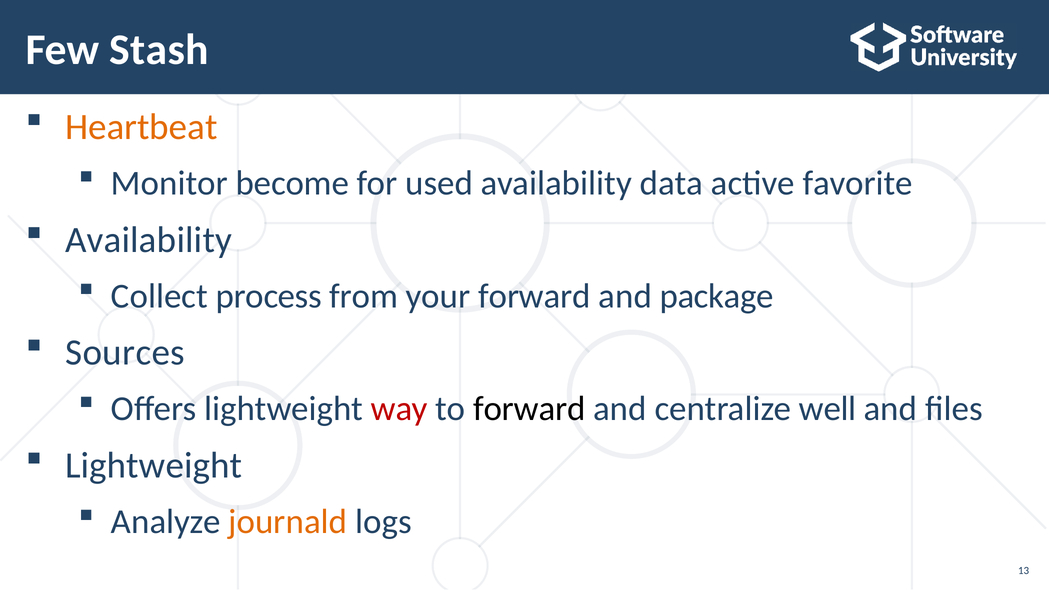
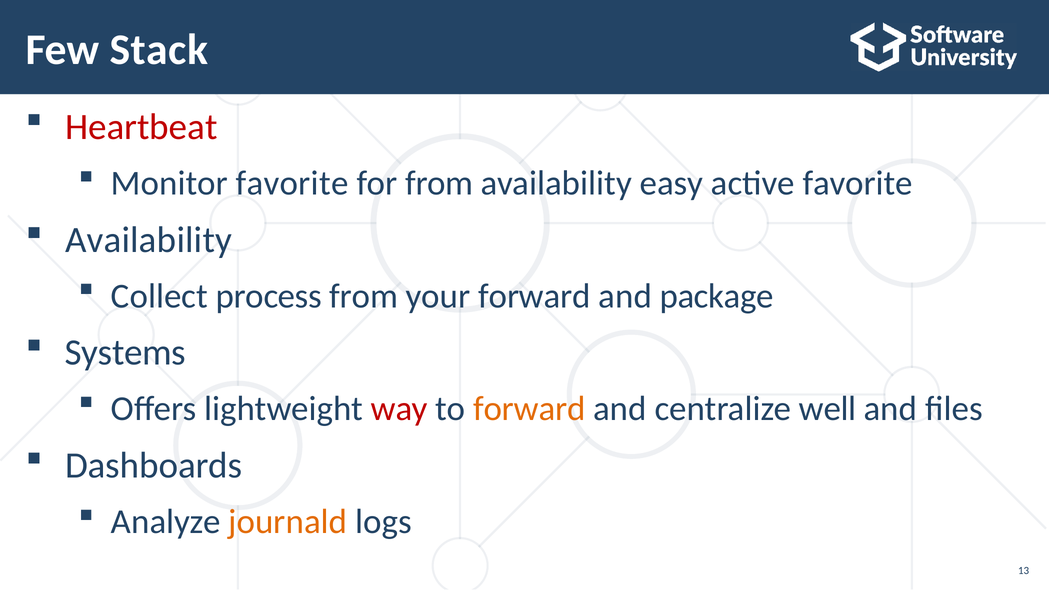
Stash: Stash -> Stack
Heartbeat colour: orange -> red
Monitor become: become -> favorite
for used: used -> from
data: data -> easy
Sources: Sources -> Systems
forward at (529, 409) colour: black -> orange
Lightweight at (154, 465): Lightweight -> Dashboards
